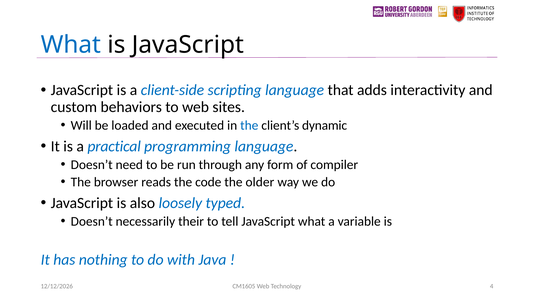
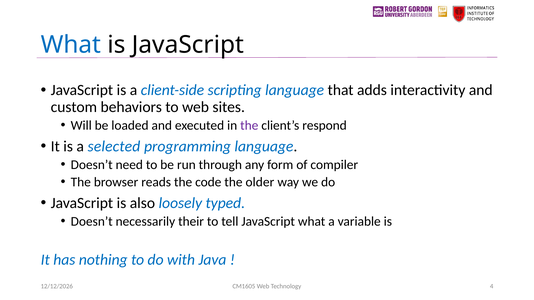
the at (249, 125) colour: blue -> purple
dynamic: dynamic -> respond
practical: practical -> selected
